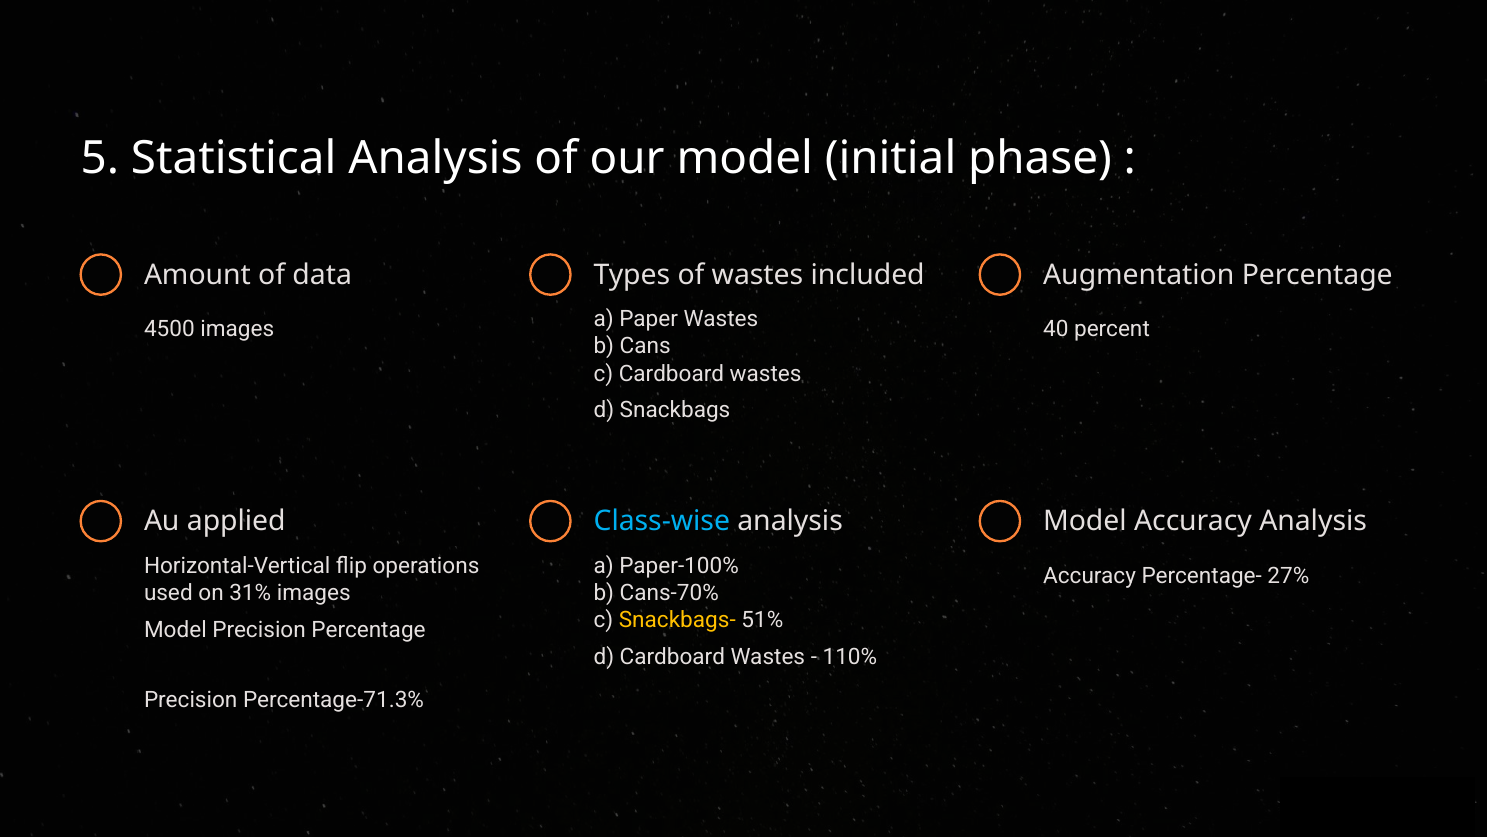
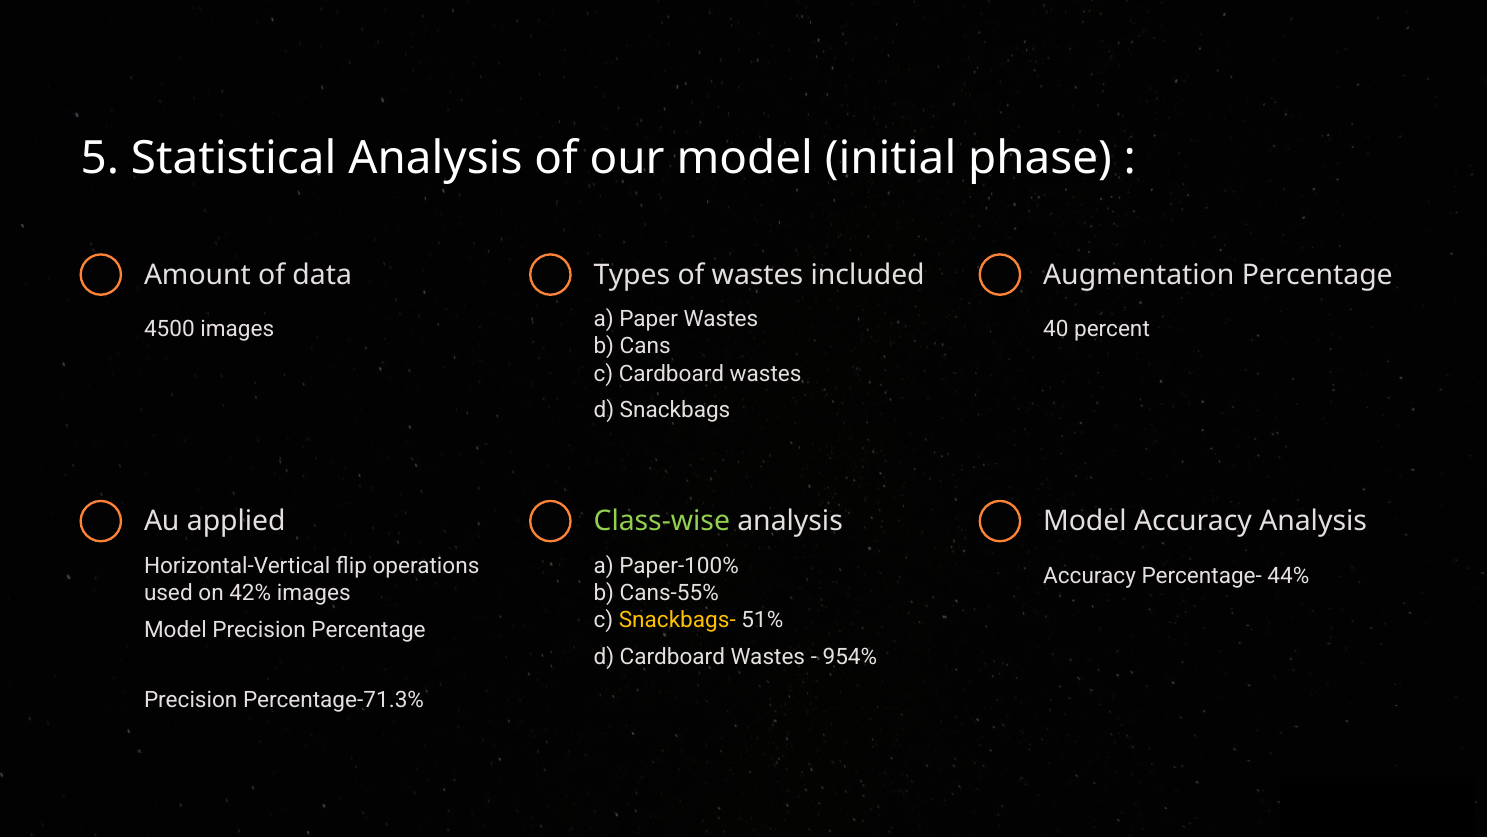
Class-wise colour: light blue -> light green
27%: 27% -> 44%
31%: 31% -> 42%
Cans-70%: Cans-70% -> Cans-55%
110%: 110% -> 954%
